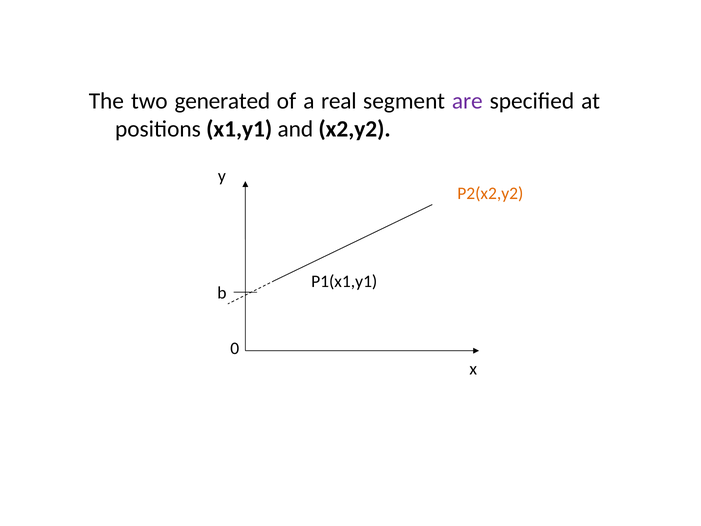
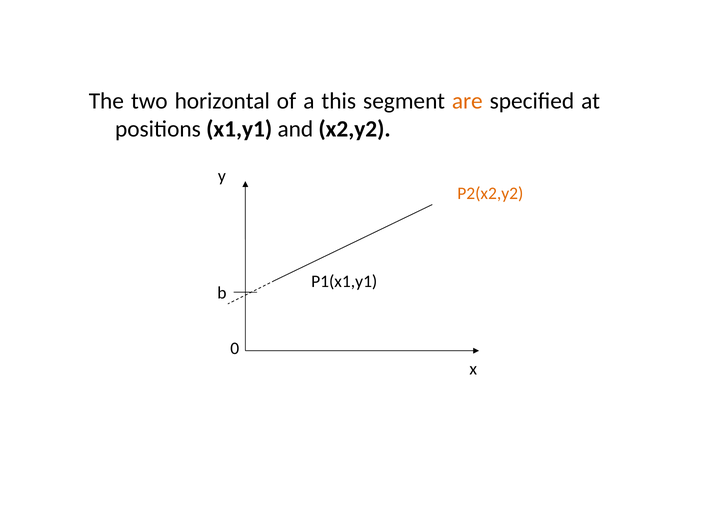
generated: generated -> horizontal
real: real -> this
are colour: purple -> orange
